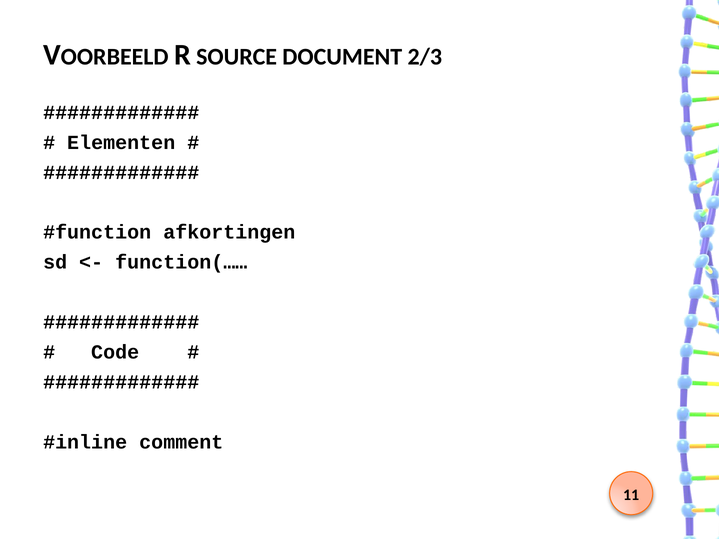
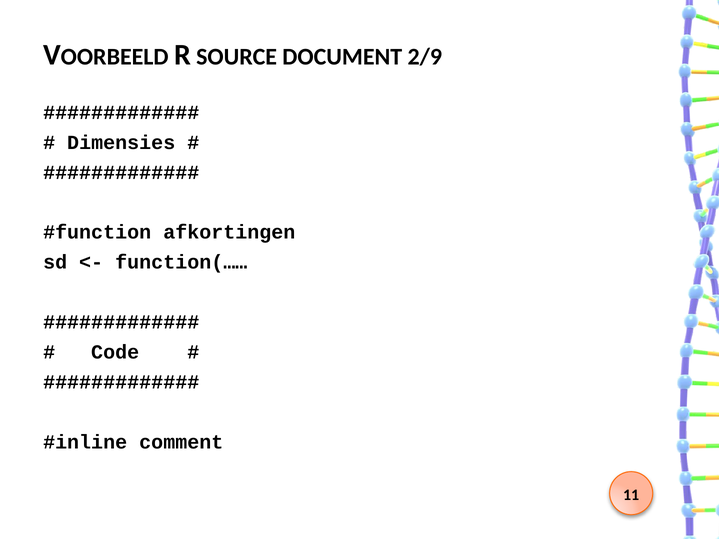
2/3: 2/3 -> 2/9
Elementen: Elementen -> Dimensies
